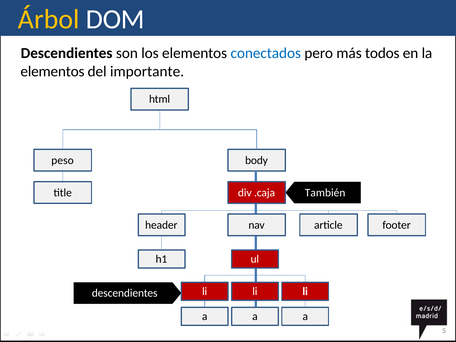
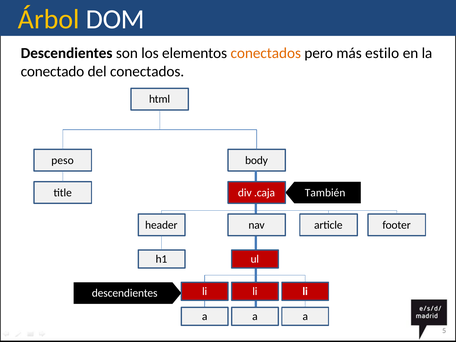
conectados at (266, 53) colour: blue -> orange
todos: todos -> estilo
elementos at (52, 71): elementos -> conectado
del importante: importante -> conectados
